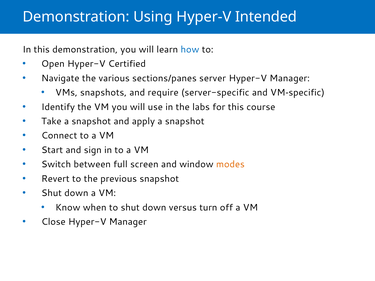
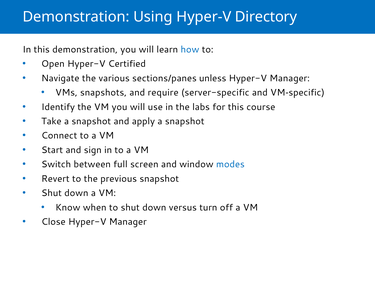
Intended: Intended -> Directory
server: server -> unless
modes colour: orange -> blue
